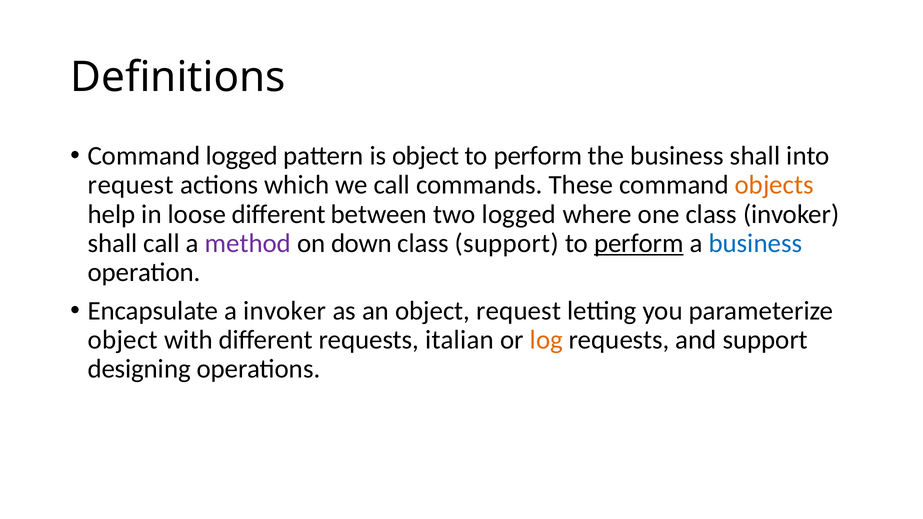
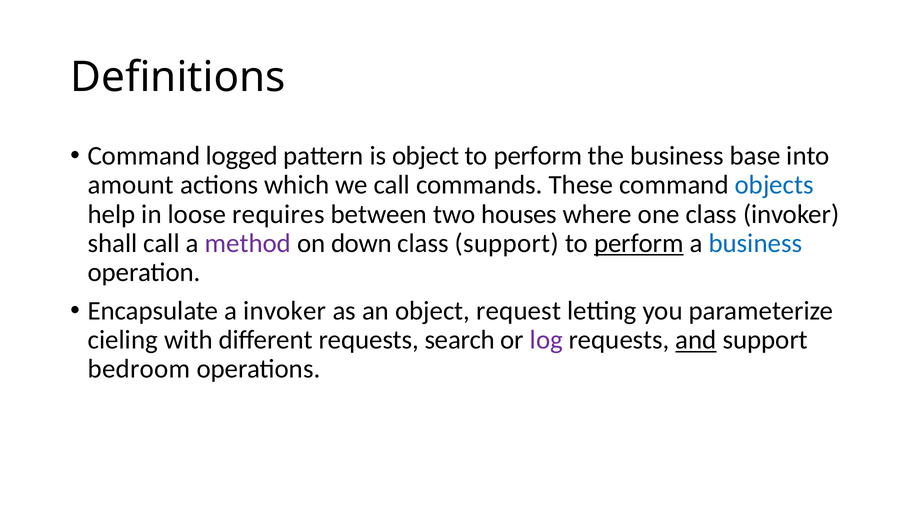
business shall: shall -> base
request at (131, 185): request -> amount
objects colour: orange -> blue
loose different: different -> requires
two logged: logged -> houses
object at (123, 340): object -> cieling
italian: italian -> search
log colour: orange -> purple
and underline: none -> present
designing: designing -> bedroom
